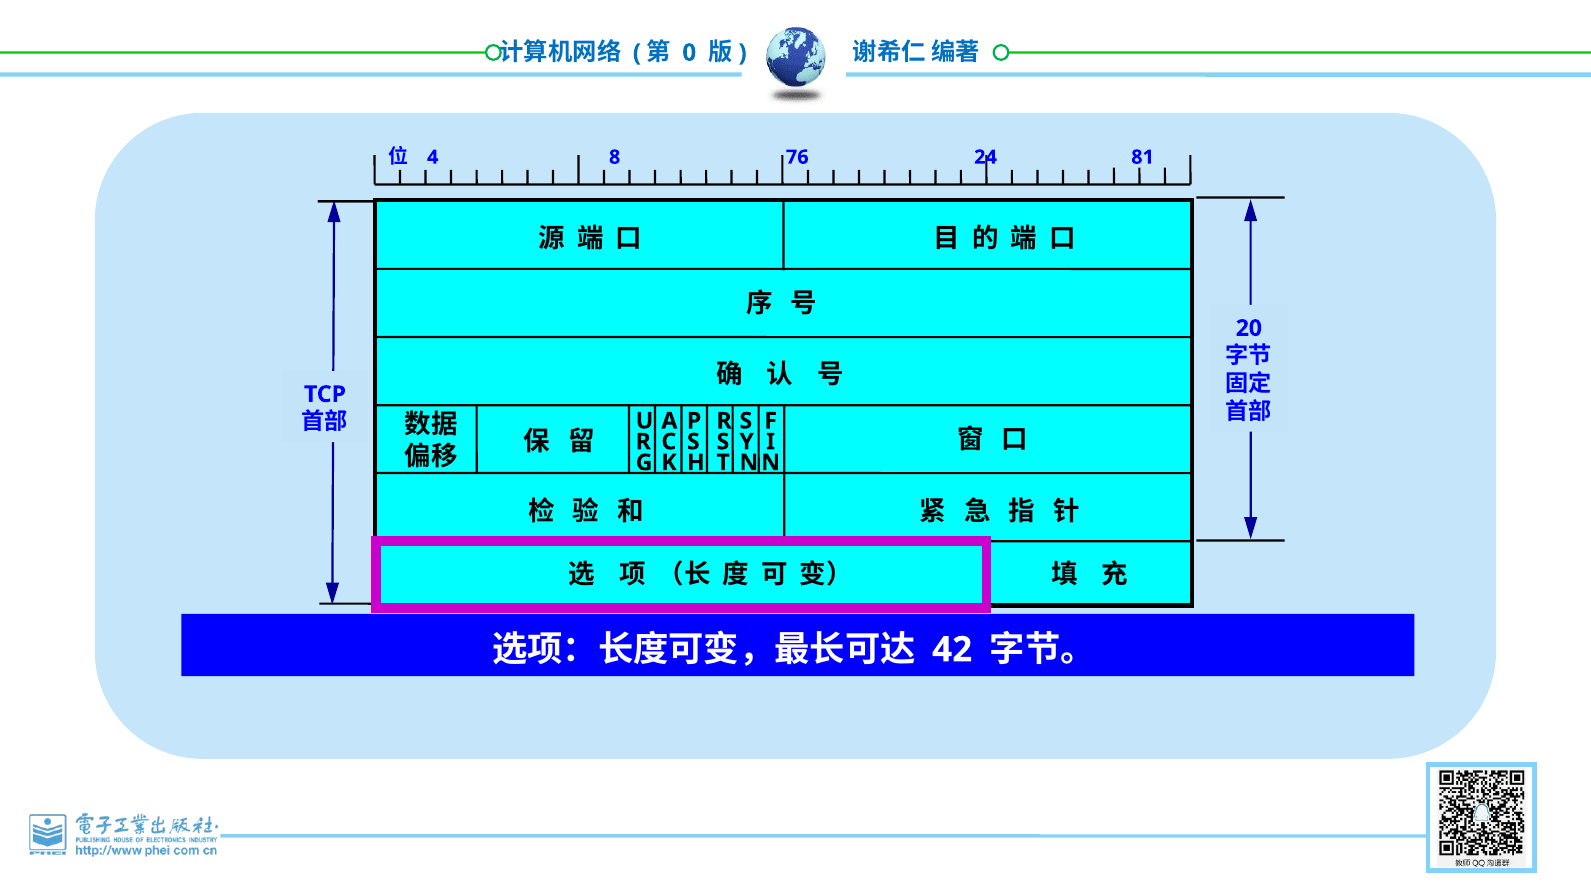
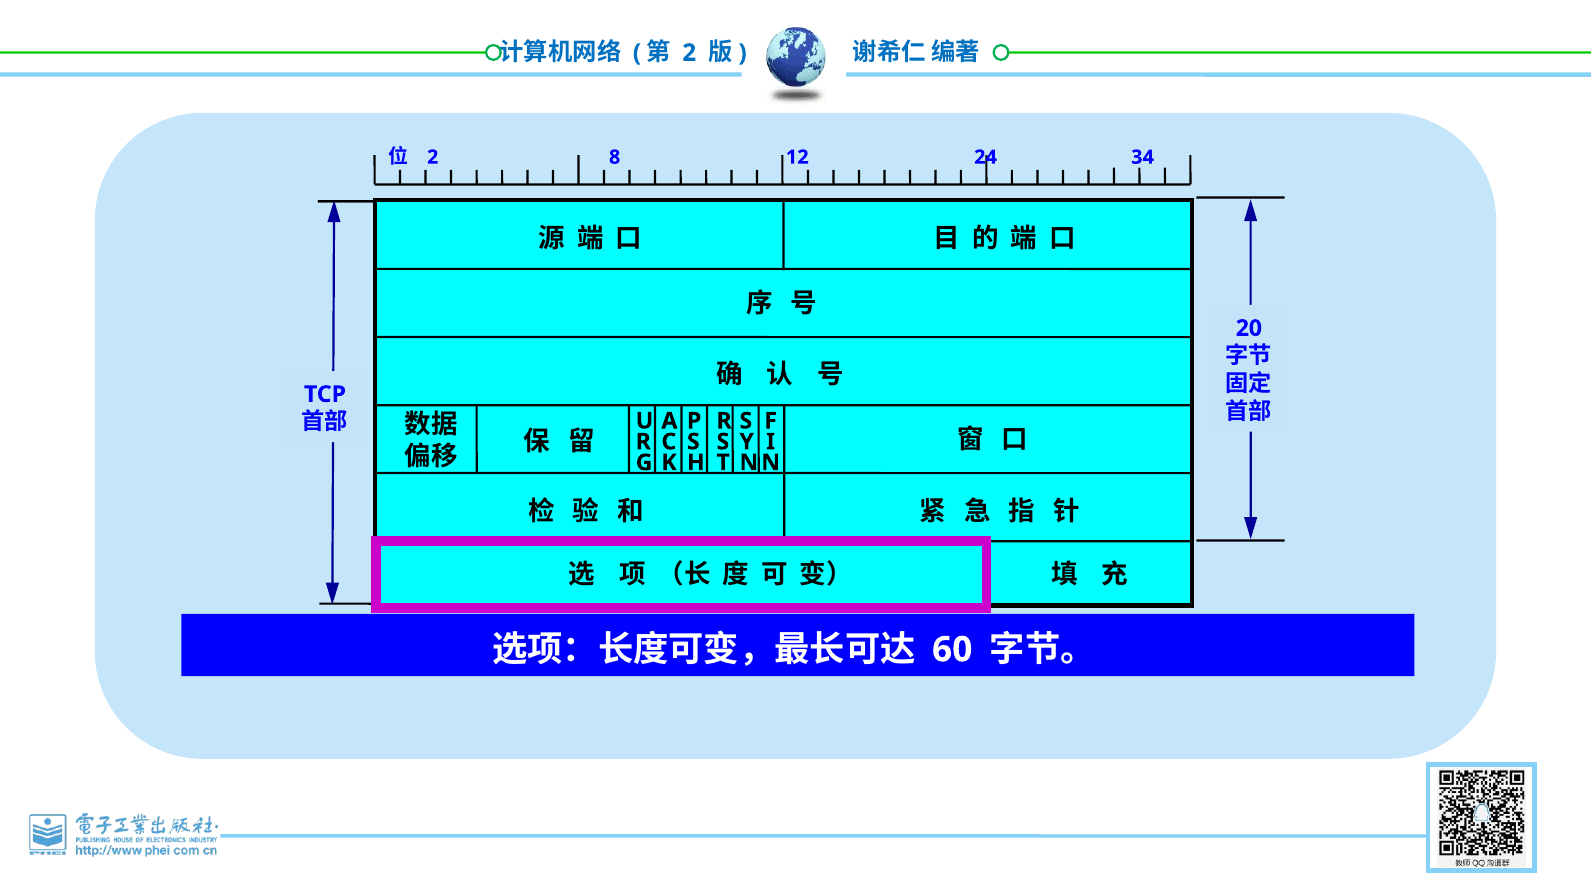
0 at (689, 53): 0 -> 2
4 at (433, 157): 4 -> 2
76: 76 -> 12
81: 81 -> 34
42: 42 -> 60
